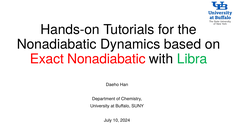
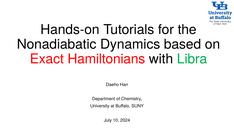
Exact Nonadiabatic: Nonadiabatic -> Hamiltonians
